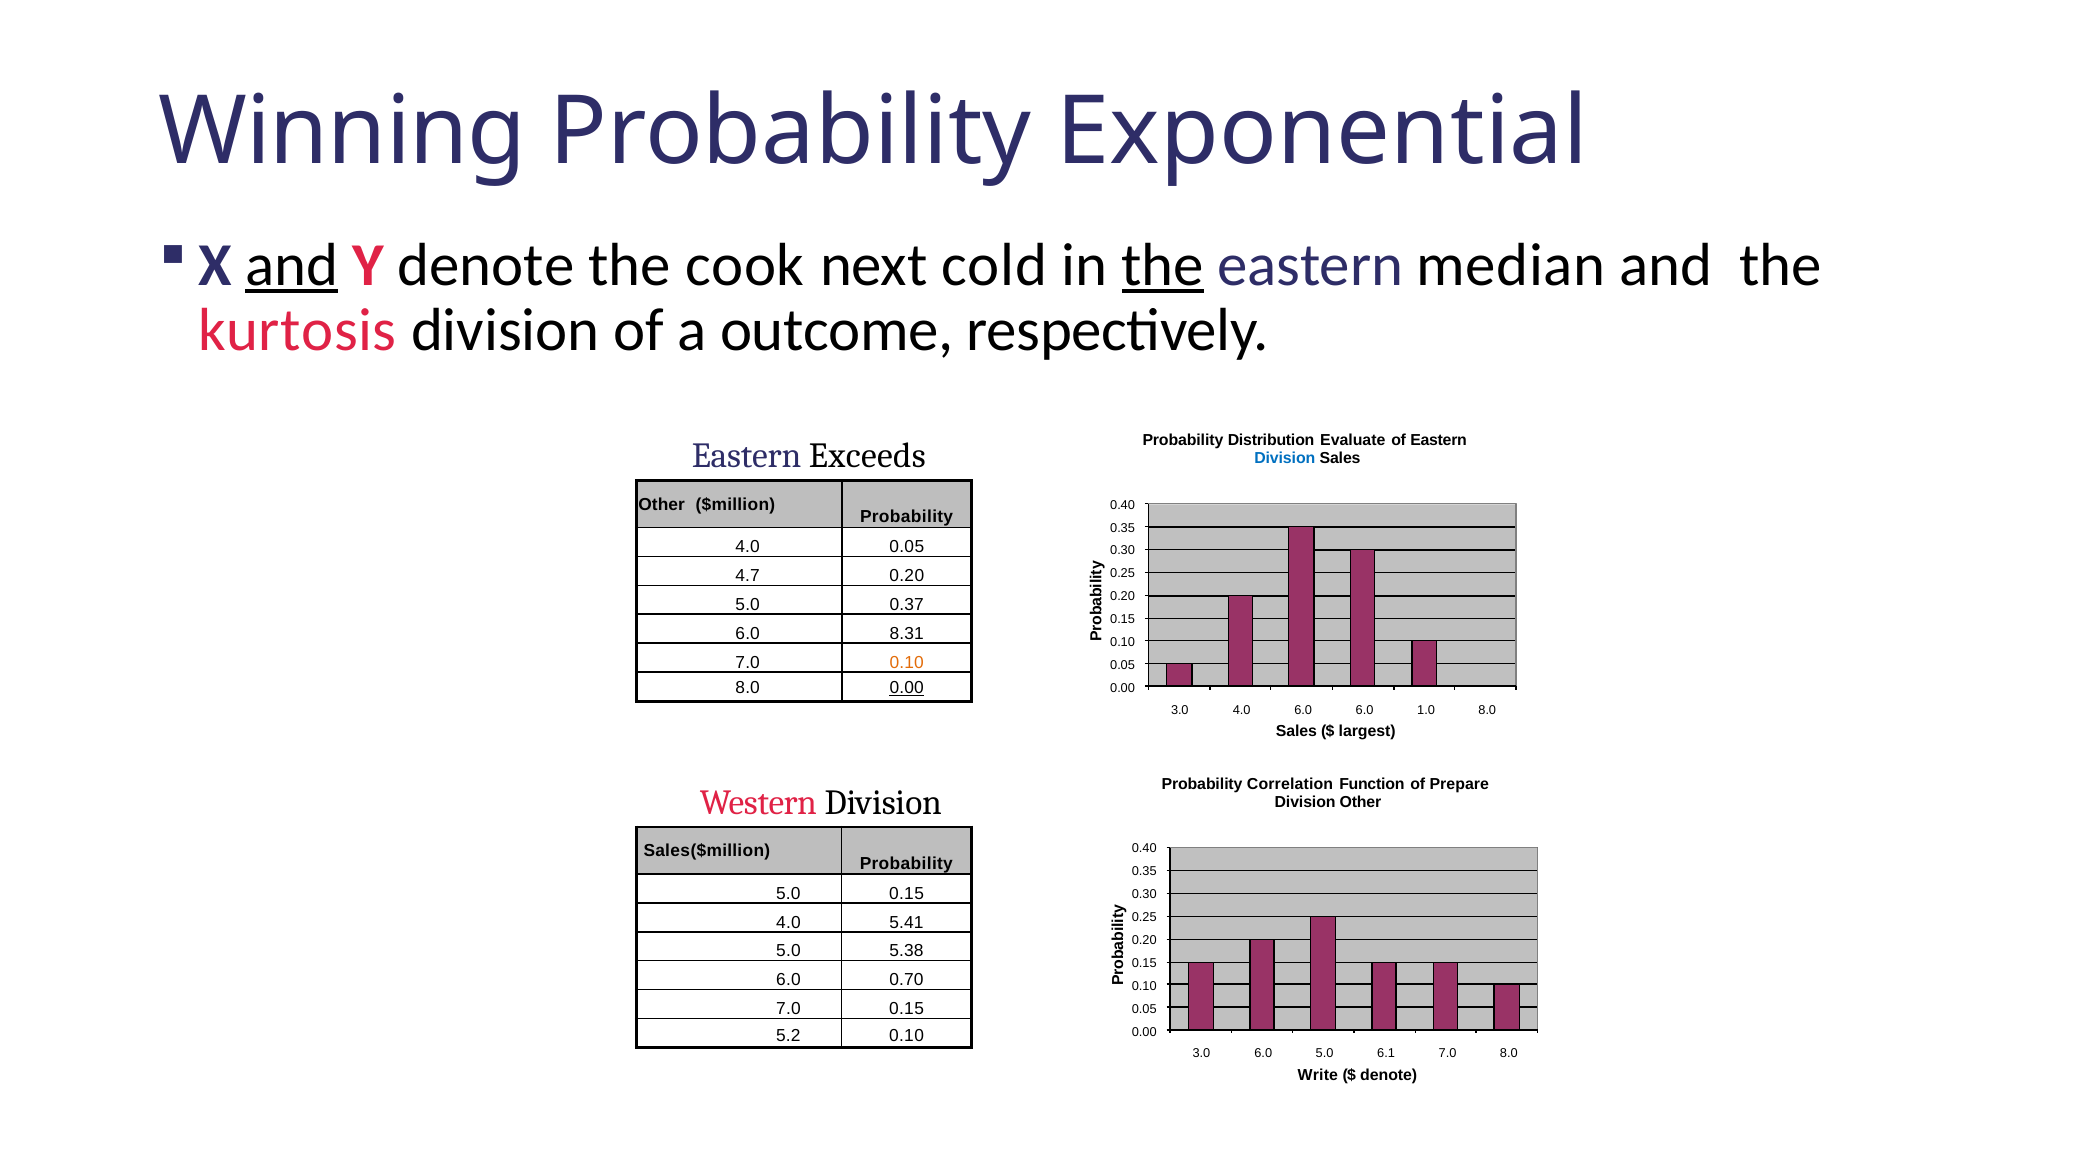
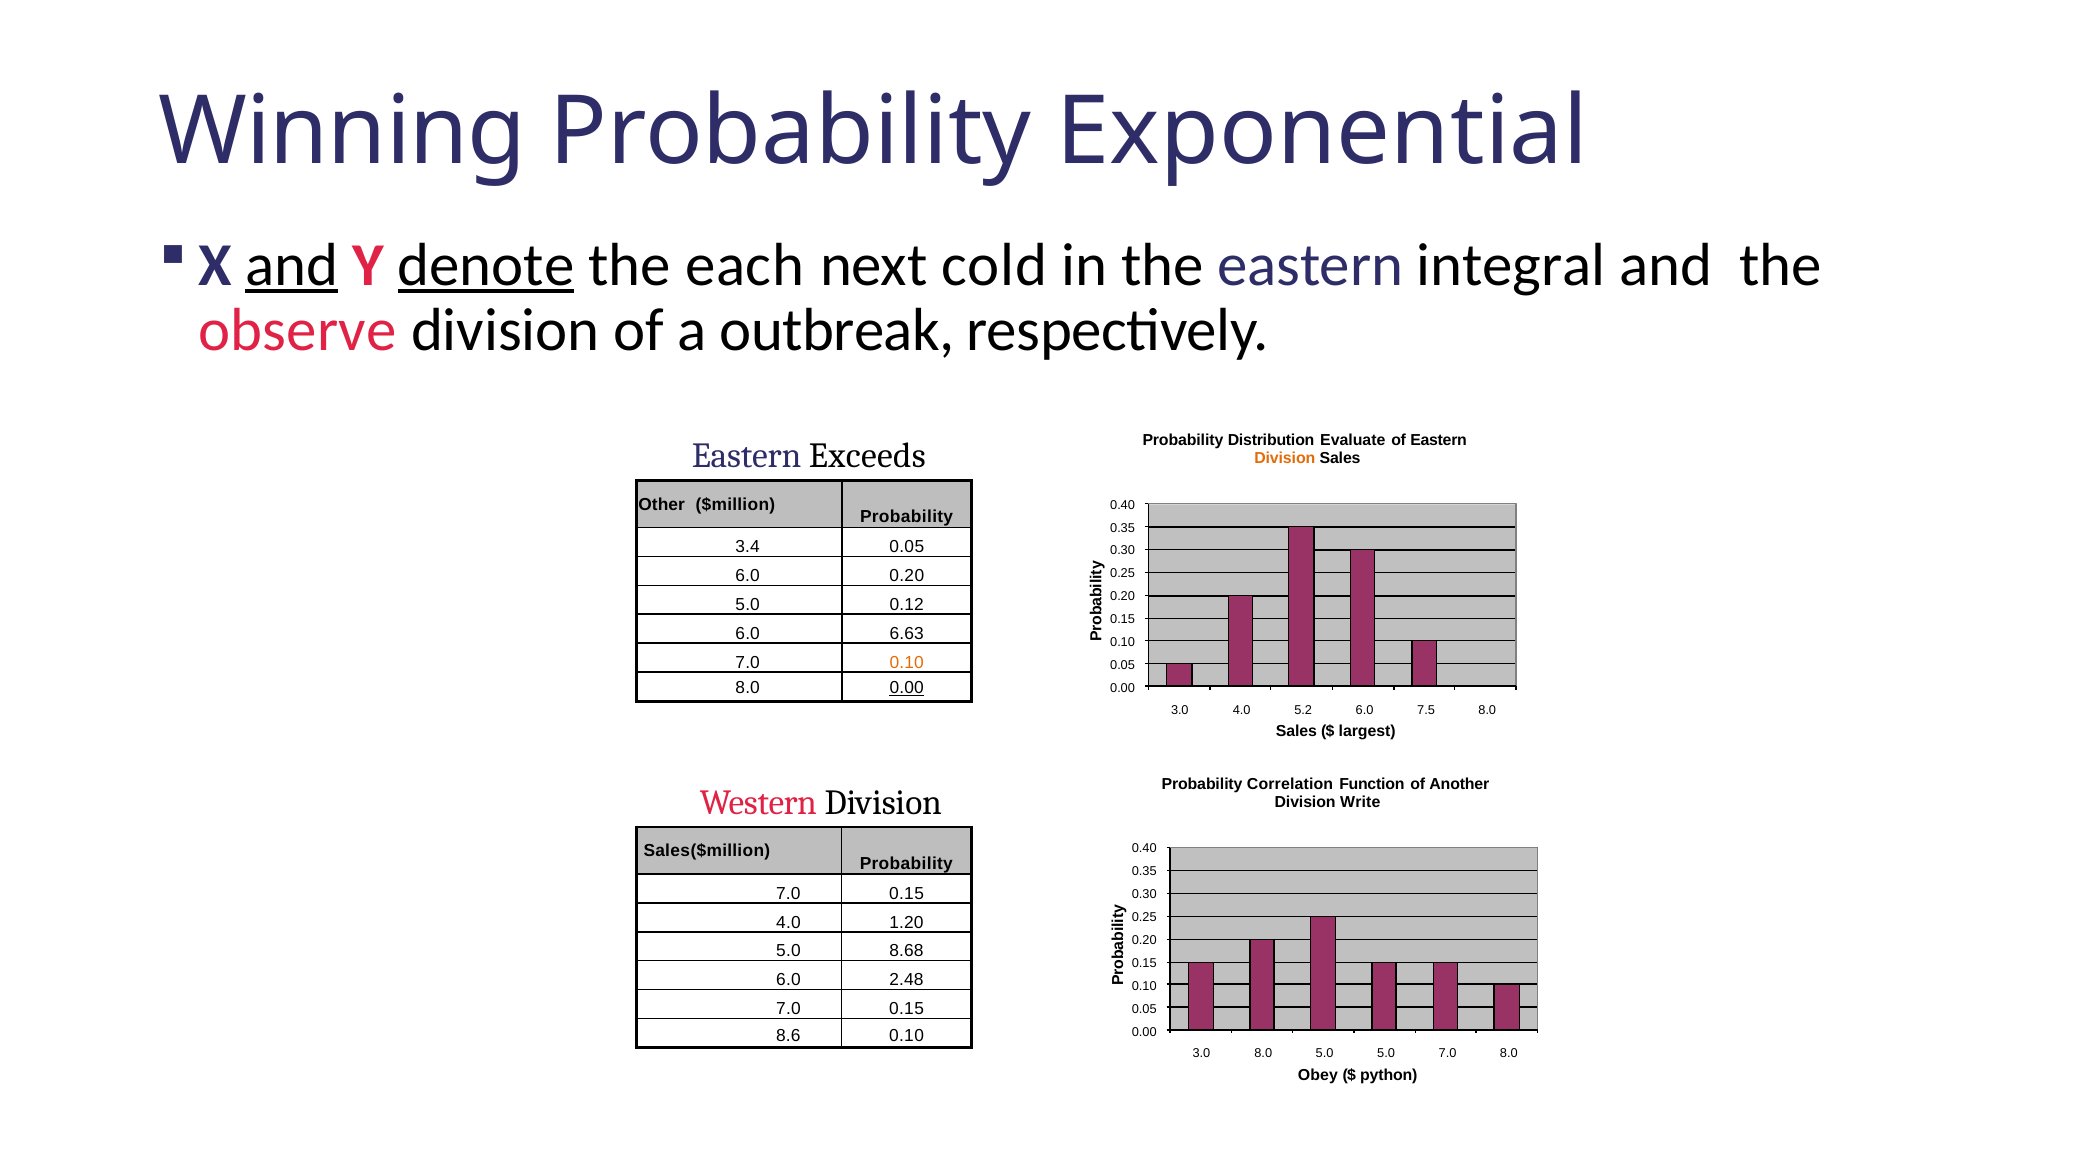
denote at (486, 265) underline: none -> present
cook: cook -> each
the at (1163, 265) underline: present -> none
median: median -> integral
kurtosis: kurtosis -> observe
outcome: outcome -> outbreak
Division at (1285, 459) colour: blue -> orange
4.0 at (748, 547): 4.0 -> 3.4
4.7 at (748, 576): 4.7 -> 6.0
0.37: 0.37 -> 0.12
8.31: 8.31 -> 6.63
4.0 6.0: 6.0 -> 5.2
1.0: 1.0 -> 7.5
Prepare: Prepare -> Another
Division Other: Other -> Write
5.0 at (788, 894): 5.0 -> 7.0
5.41: 5.41 -> 1.20
5.38: 5.38 -> 8.68
0.70: 0.70 -> 2.48
5.2: 5.2 -> 8.6
6.0 at (1263, 1054): 6.0 -> 8.0
5.0 6.1: 6.1 -> 5.0
Write: Write -> Obey
denote at (1389, 1075): denote -> python
